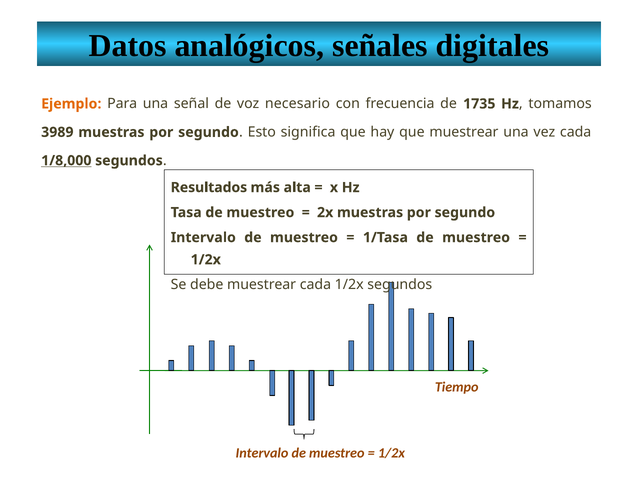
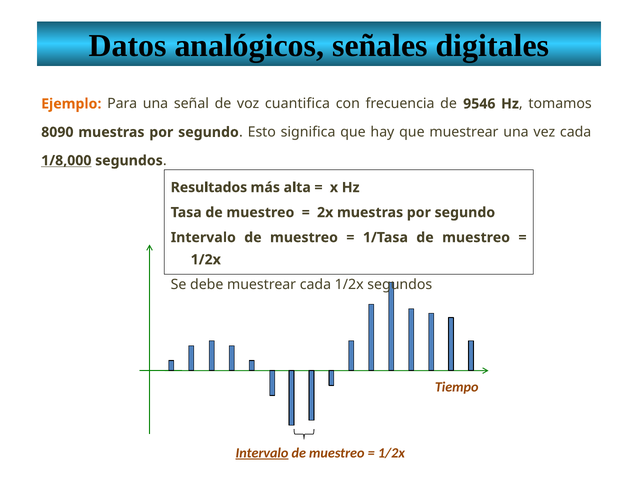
necesario: necesario -> cuantifica
1735: 1735 -> 9546
3989: 3989 -> 8090
Intervalo at (262, 453) underline: none -> present
